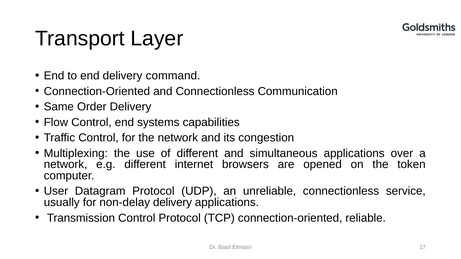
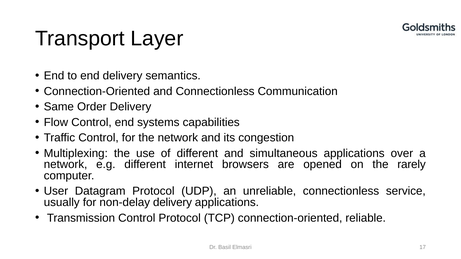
command: command -> semantics
token: token -> rarely
